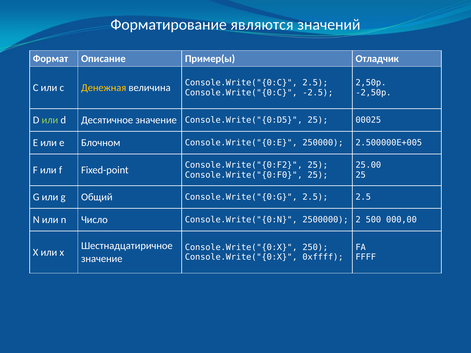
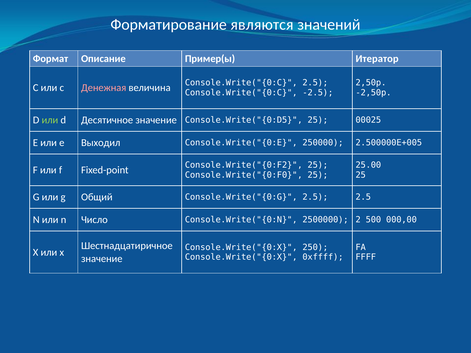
Отладчик: Отладчик -> Итератор
Денежная colour: yellow -> pink
Блочном: Блочном -> Выходил
